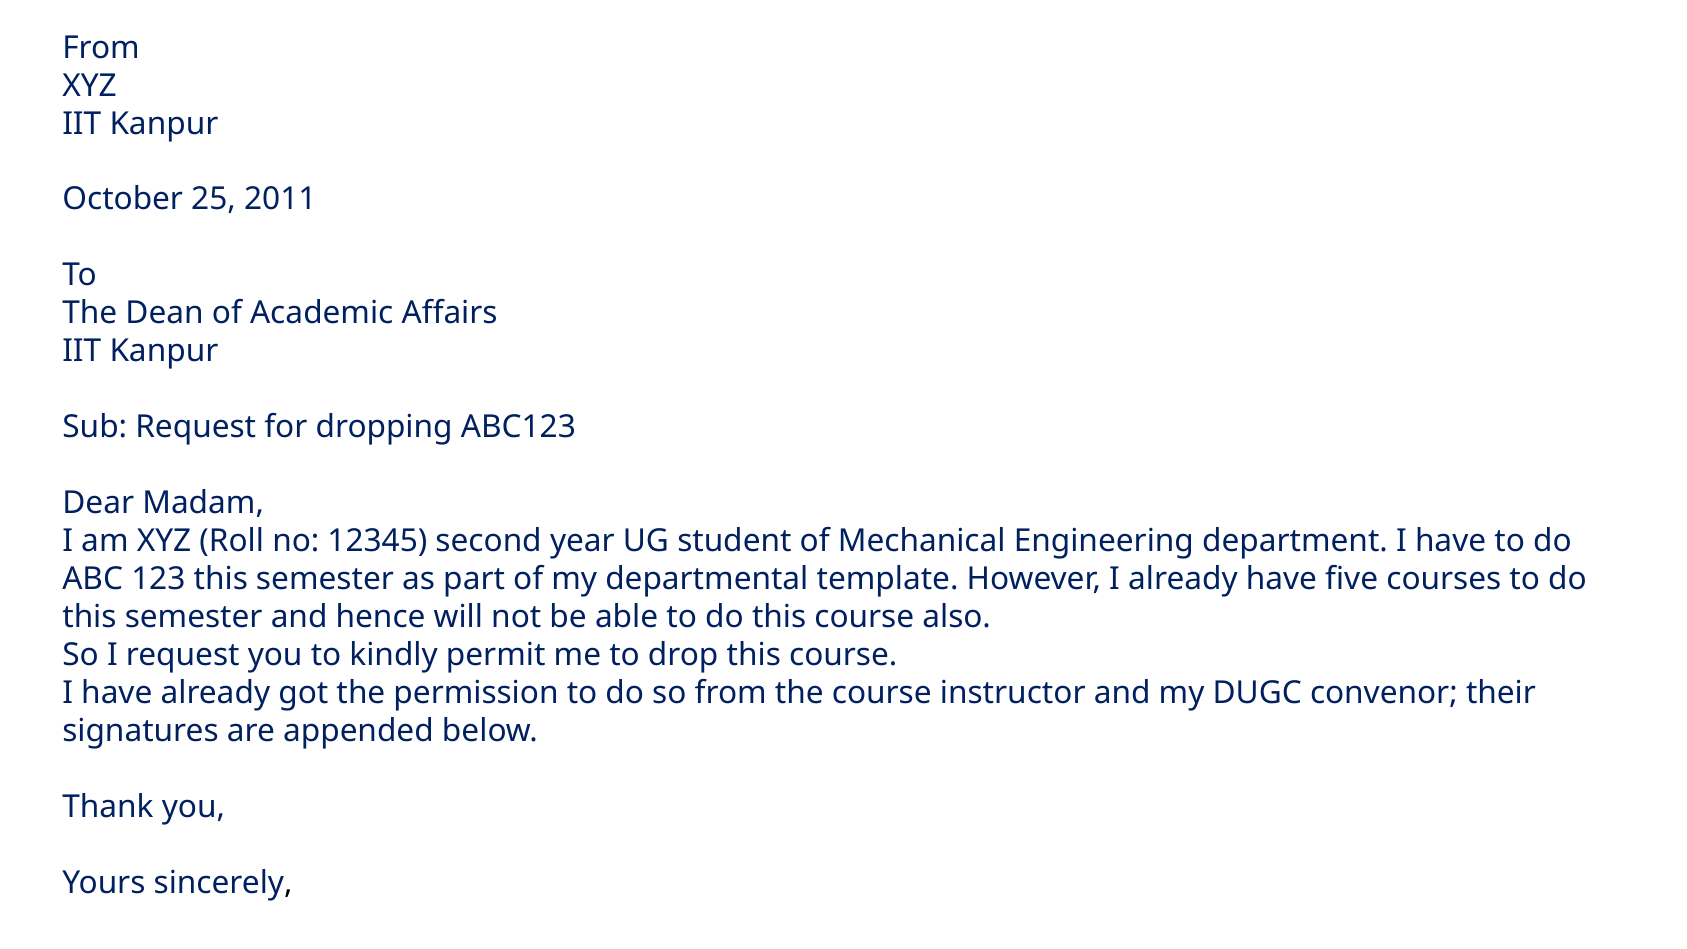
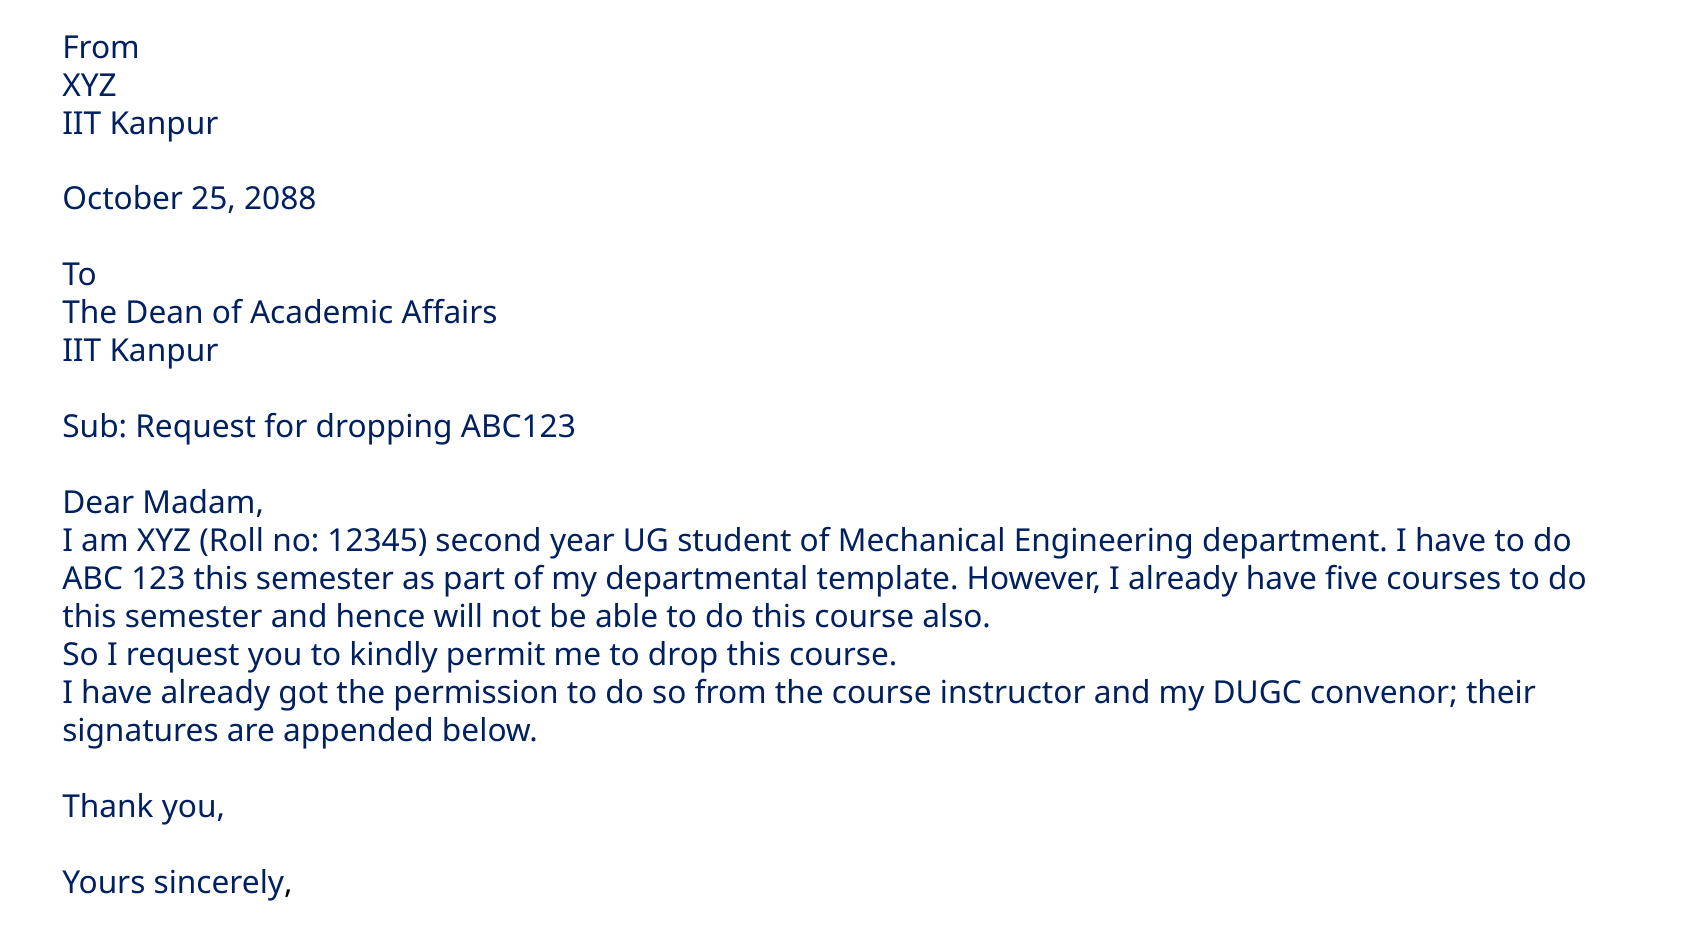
2011: 2011 -> 2088
